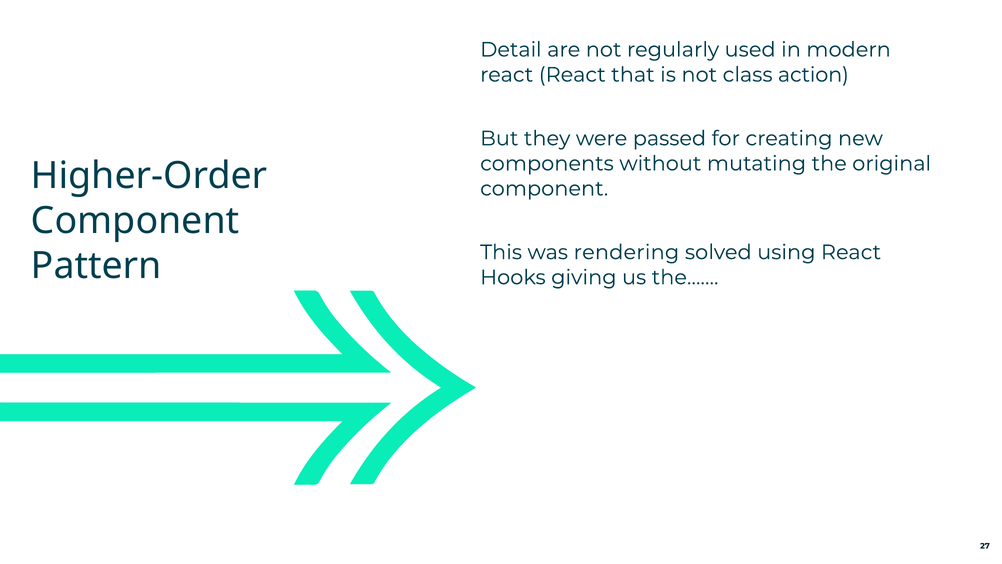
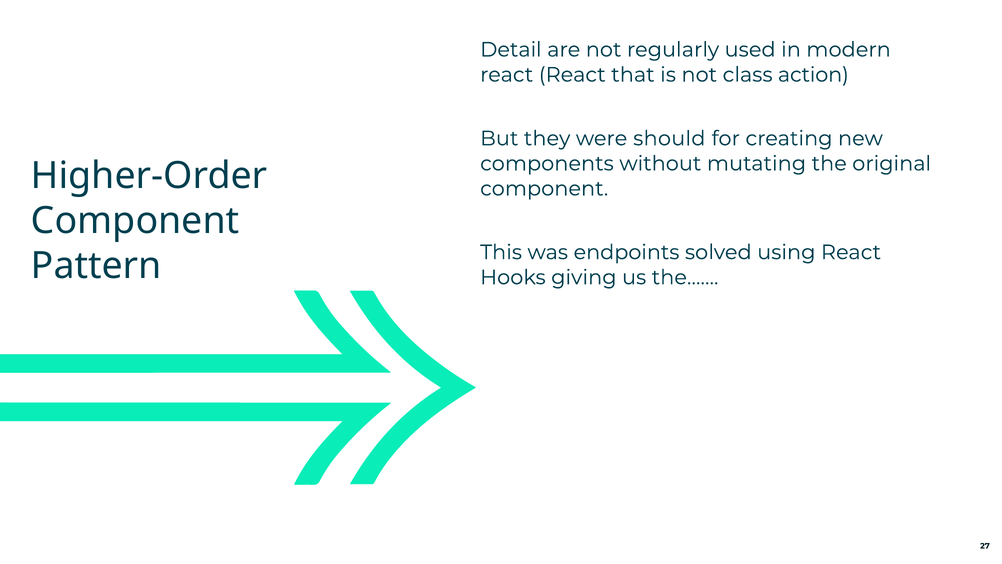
passed: passed -> should
rendering: rendering -> endpoints
